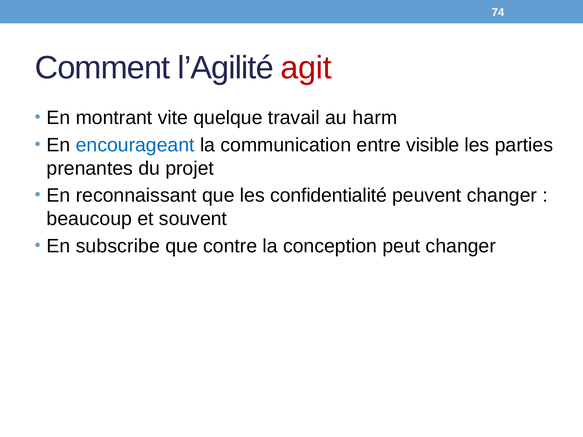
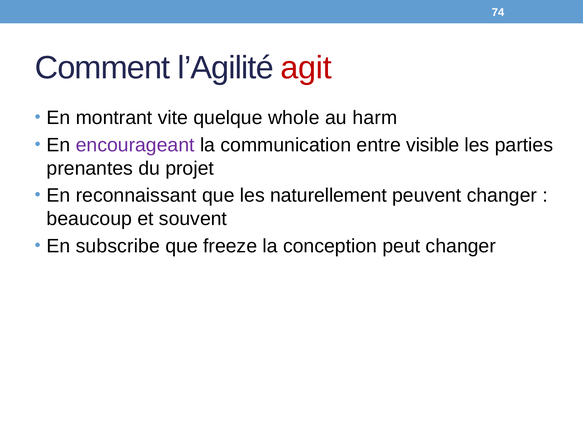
travail: travail -> whole
encourageant colour: blue -> purple
confidentialité: confidentialité -> naturellement
contre: contre -> freeze
